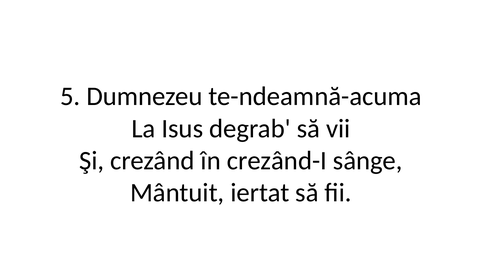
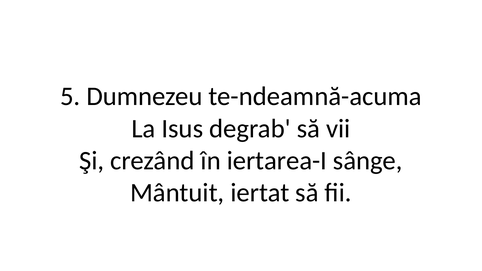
crezând-I: crezând-I -> iertarea-I
